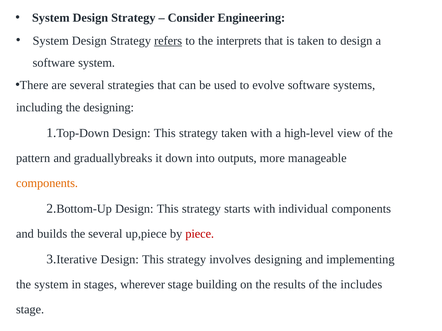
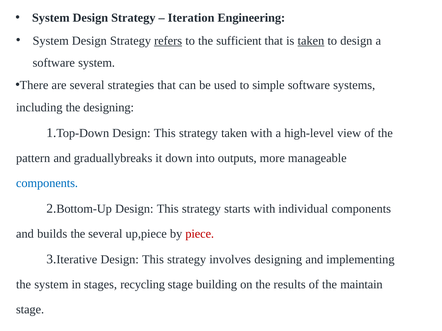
Consider: Consider -> Iteration
interprets: interprets -> sufficient
taken at (311, 41) underline: none -> present
evolve: evolve -> simple
components at (47, 183) colour: orange -> blue
wherever: wherever -> recycling
includes: includes -> maintain
